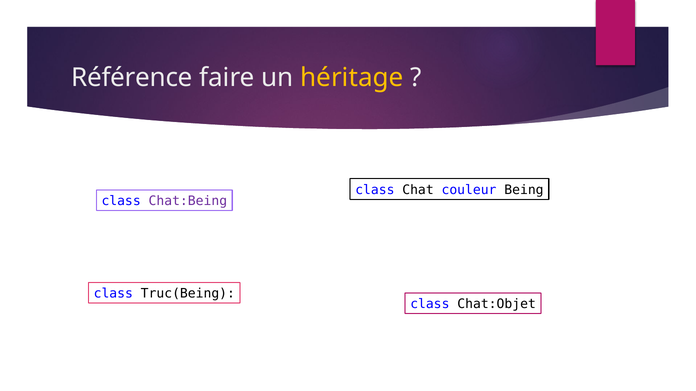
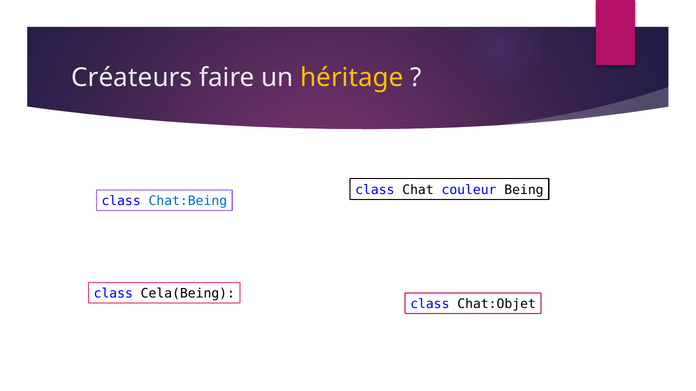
Référence: Référence -> Créateurs
Chat:Being colour: purple -> blue
Truc(Being: Truc(Being -> Cela(Being
